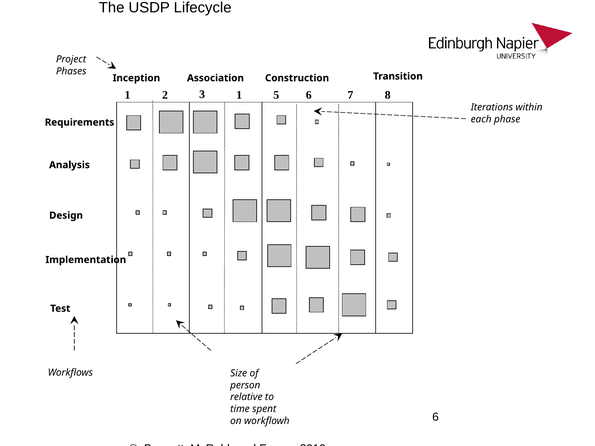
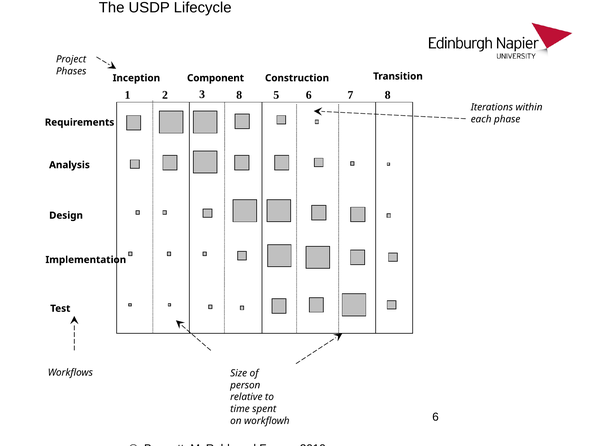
Association: Association -> Component
3 1: 1 -> 8
